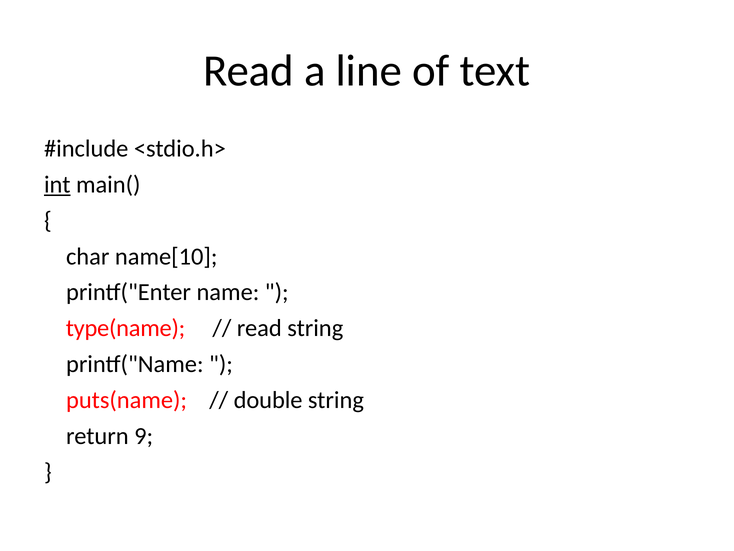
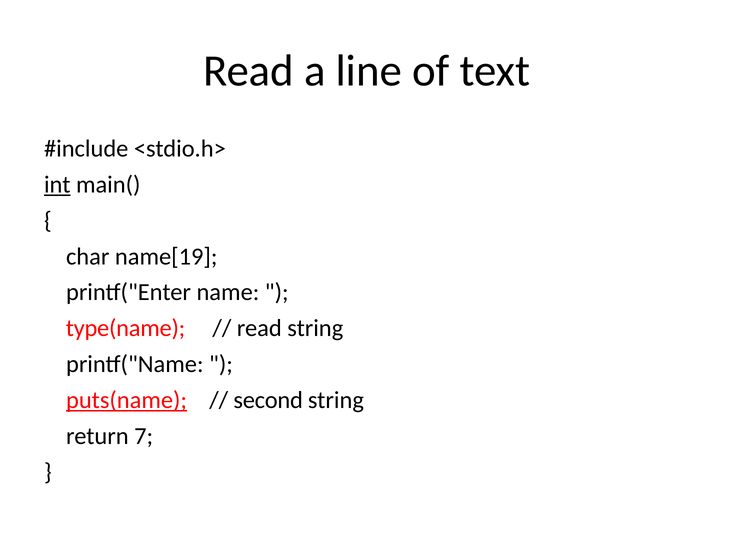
name[10: name[10 -> name[19
puts(name underline: none -> present
double: double -> second
9: 9 -> 7
